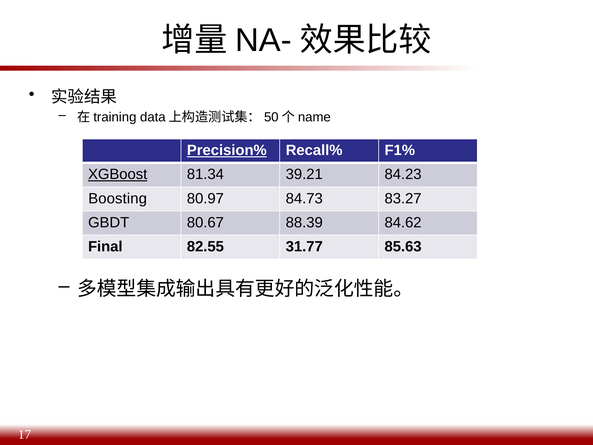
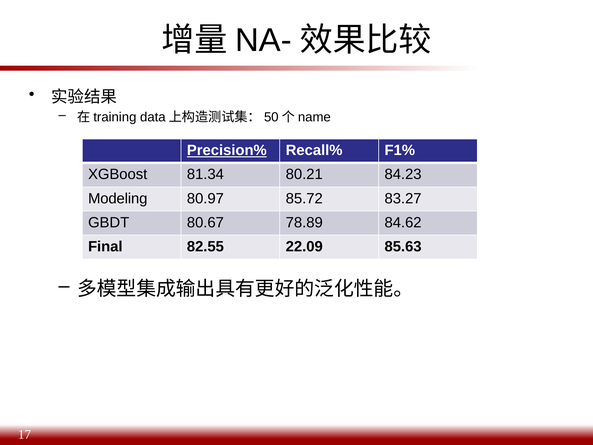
XGBoost underline: present -> none
39.21: 39.21 -> 80.21
Boosting: Boosting -> Modeling
84.73: 84.73 -> 85.72
88.39: 88.39 -> 78.89
31.77: 31.77 -> 22.09
